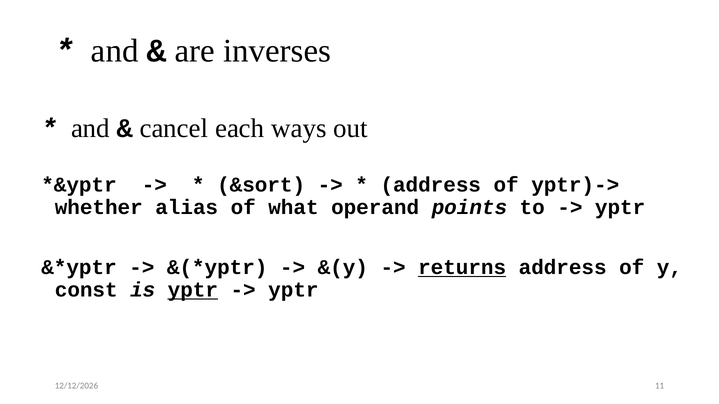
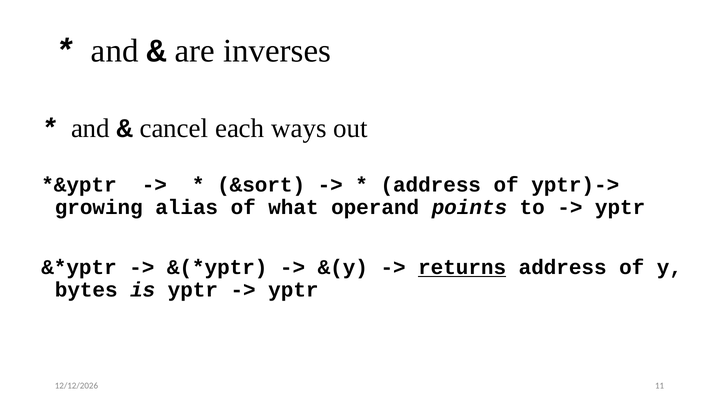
whether: whether -> growing
const: const -> bytes
yptr at (193, 290) underline: present -> none
